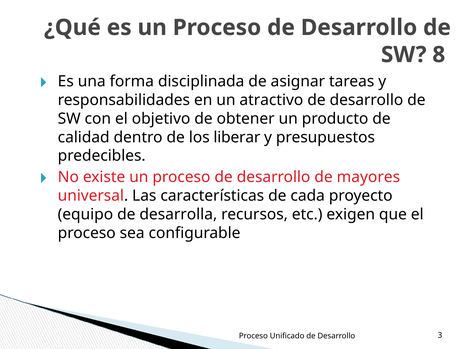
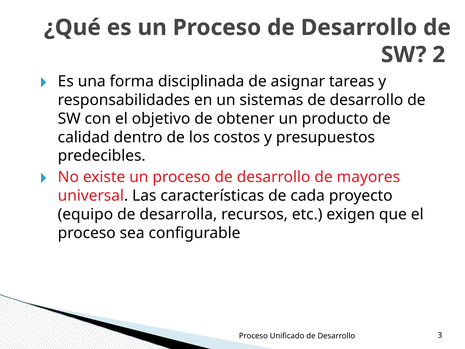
8: 8 -> 2
atractivo: atractivo -> sistemas
liberar: liberar -> costos
